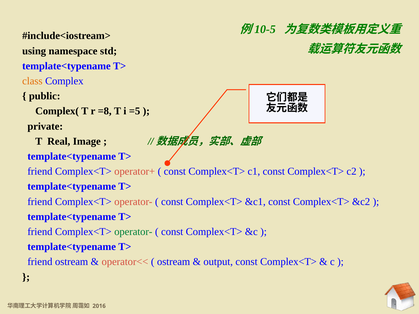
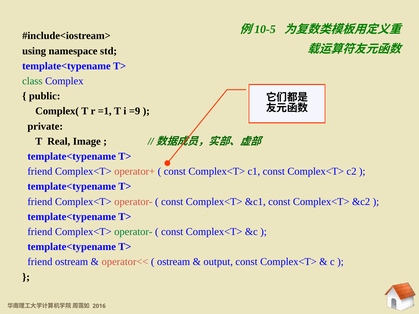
class colour: orange -> green
=8: =8 -> =1
=5: =5 -> =9
